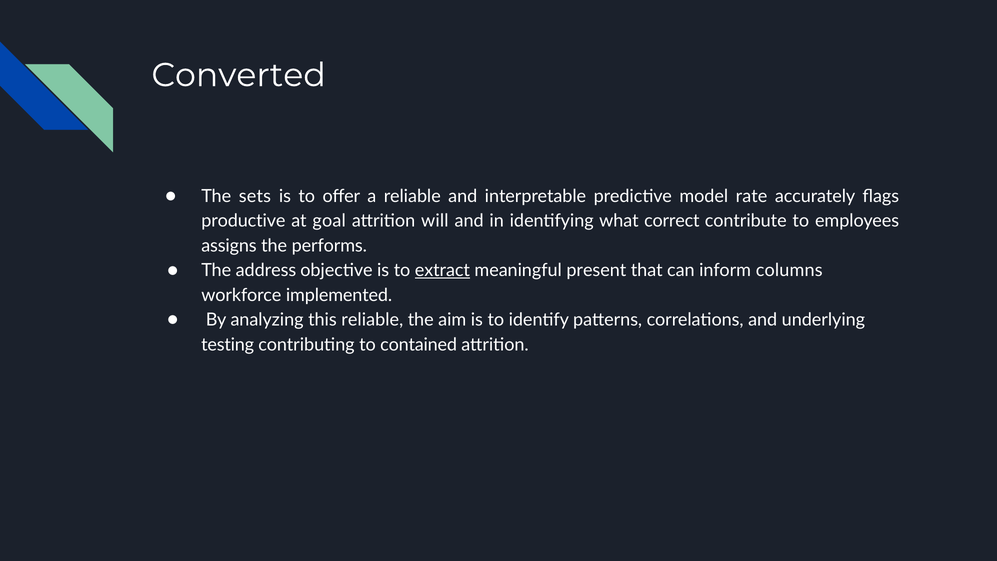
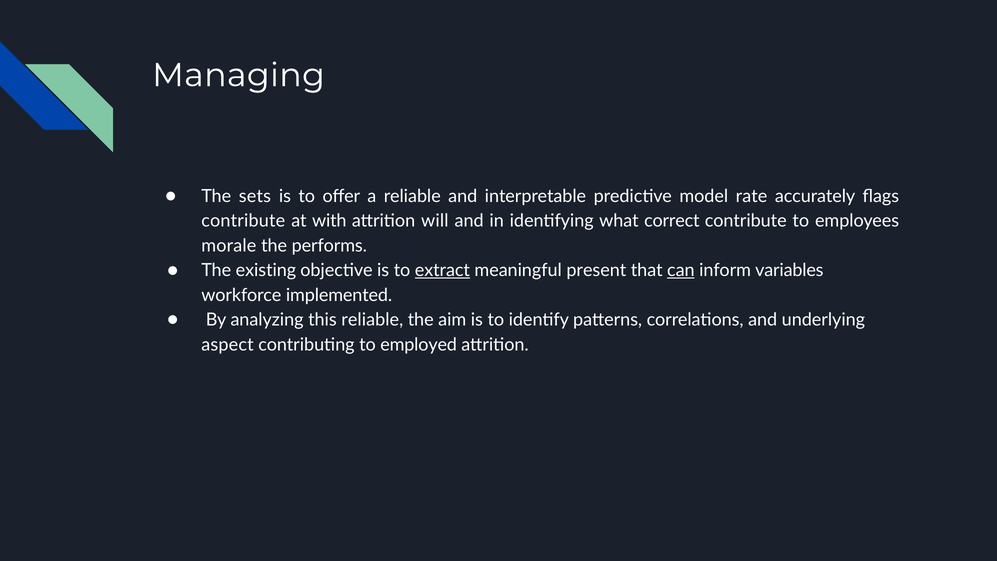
Converted: Converted -> Managing
productive at (243, 221): productive -> contribute
goal: goal -> with
assigns: assigns -> morale
address: address -> existing
can underline: none -> present
columns: columns -> variables
testing: testing -> aspect
contained: contained -> employed
